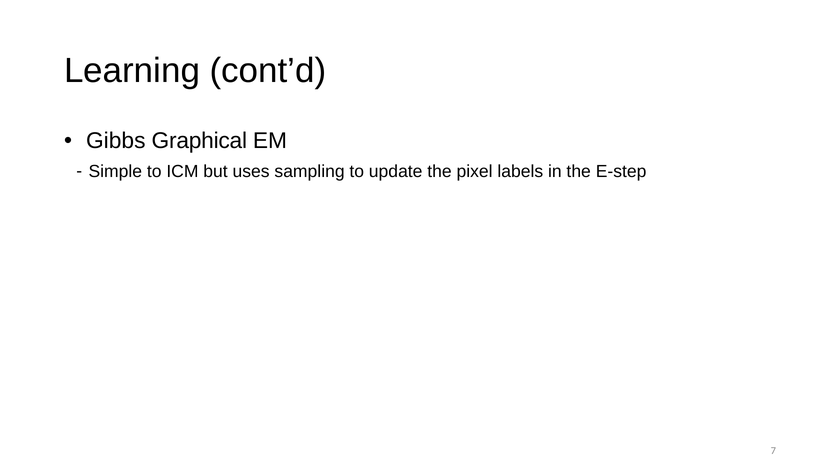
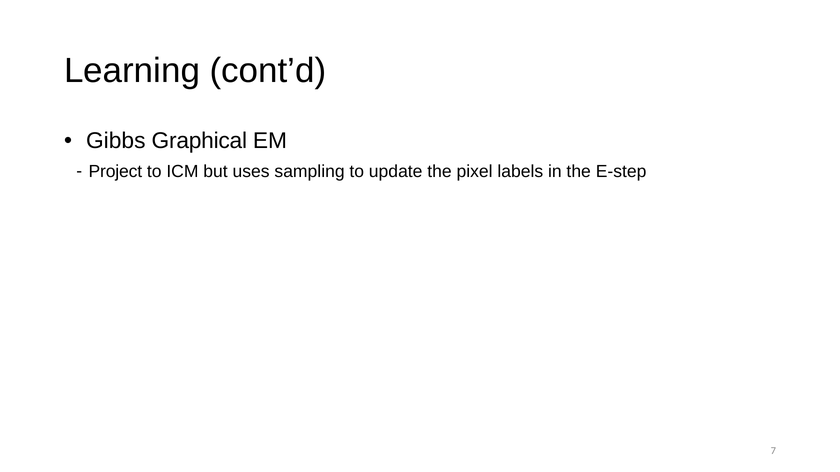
Simple: Simple -> Project
